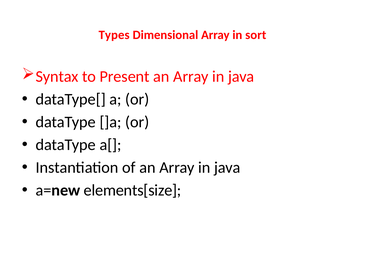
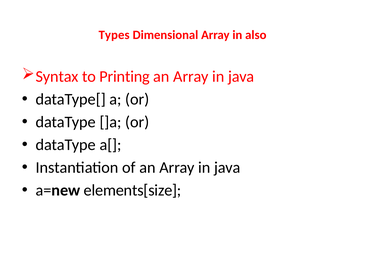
sort: sort -> also
Present: Present -> Printing
